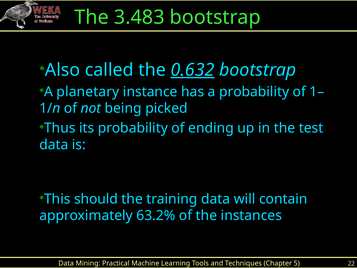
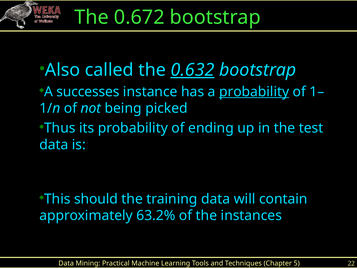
3.483: 3.483 -> 0.672
planetary: planetary -> successes
probability at (254, 92) underline: none -> present
